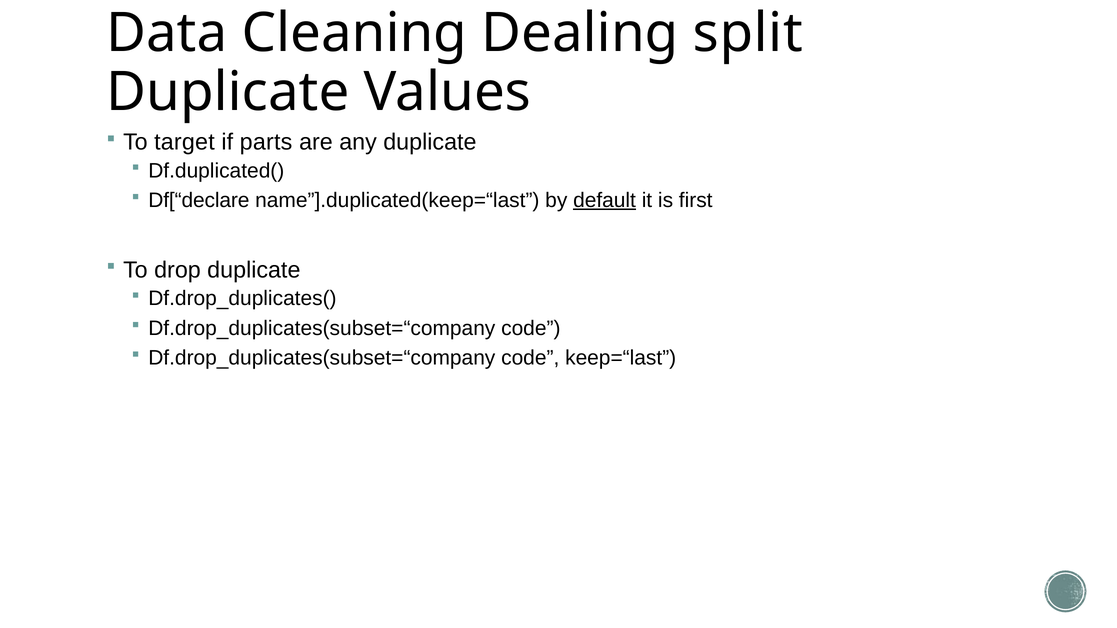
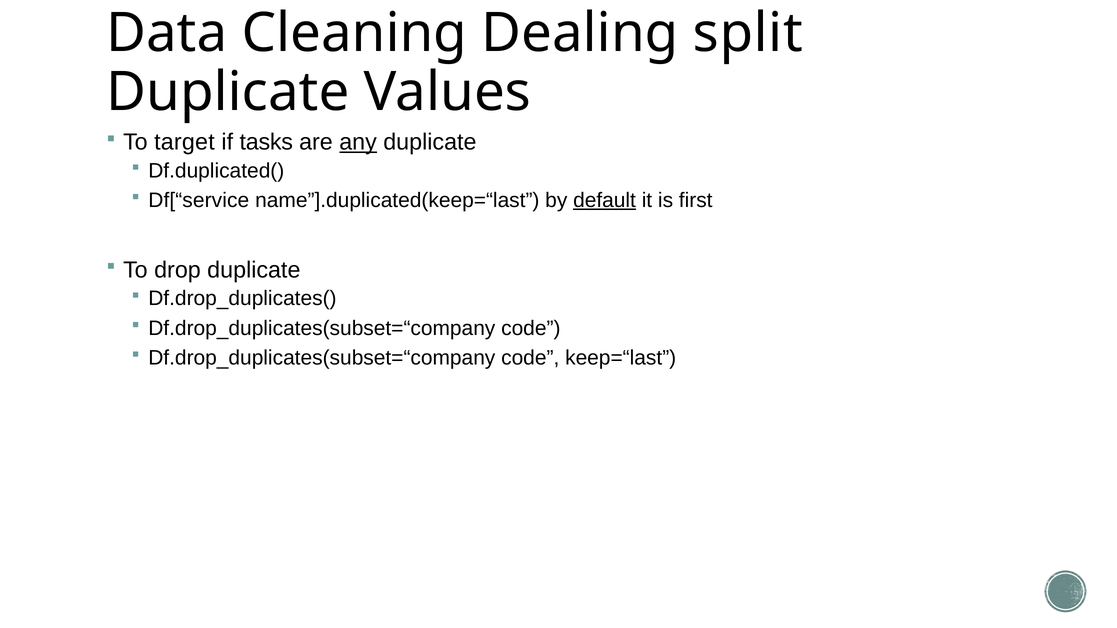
parts: parts -> tasks
any underline: none -> present
Df[“declare: Df[“declare -> Df[“service
